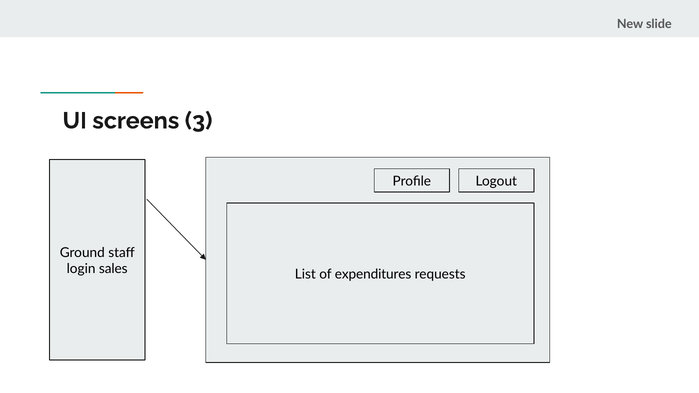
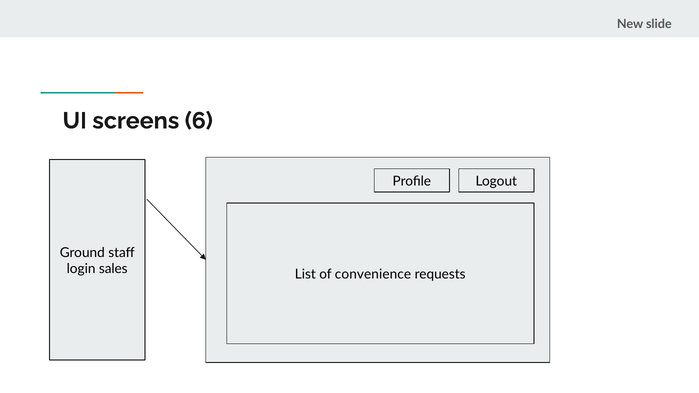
3: 3 -> 6
expenditures: expenditures -> convenience
